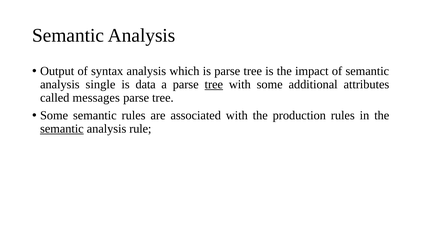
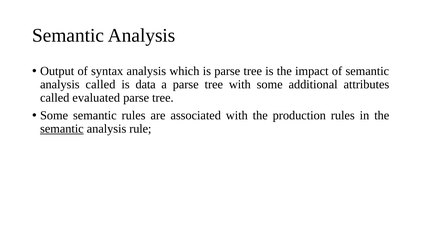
analysis single: single -> called
tree at (214, 85) underline: present -> none
messages: messages -> evaluated
